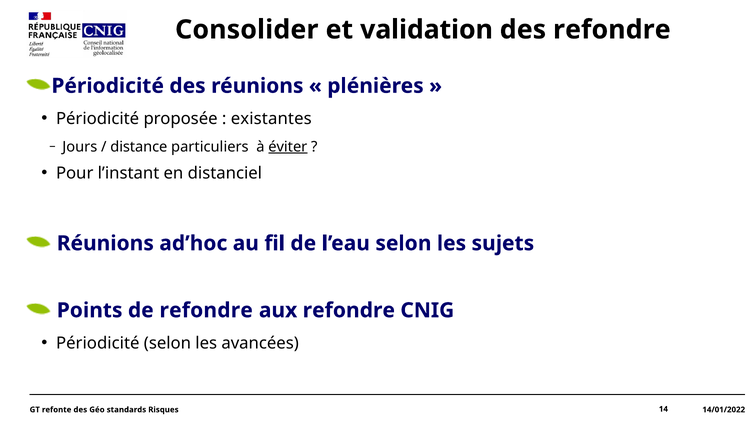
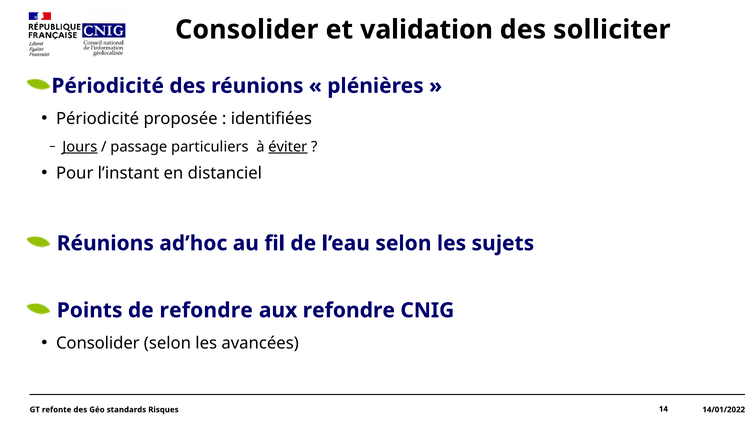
des refondre: refondre -> solliciter
existantes: existantes -> identifiées
Jours underline: none -> present
distance: distance -> passage
Périodicité at (98, 343): Périodicité -> Consolider
